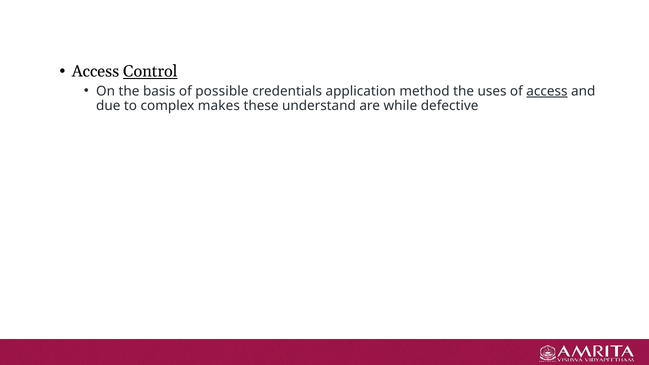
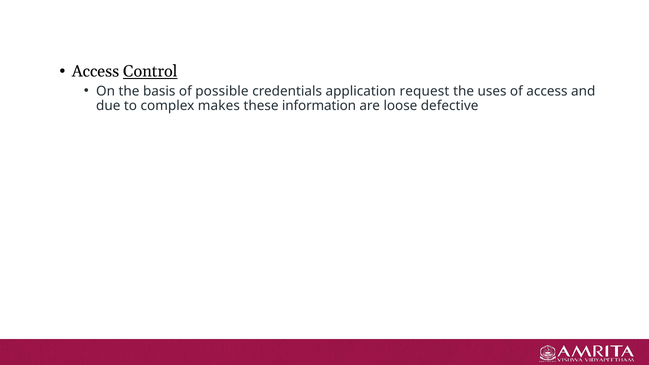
method: method -> request
access at (547, 91) underline: present -> none
understand: understand -> information
while: while -> loose
